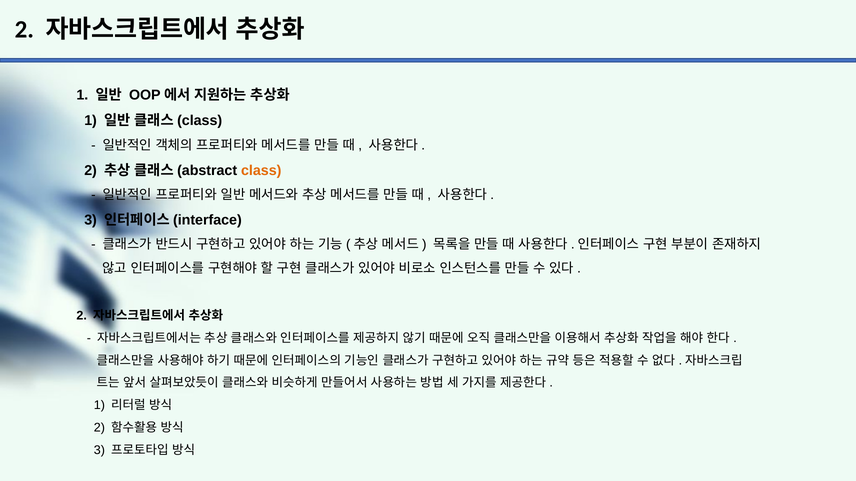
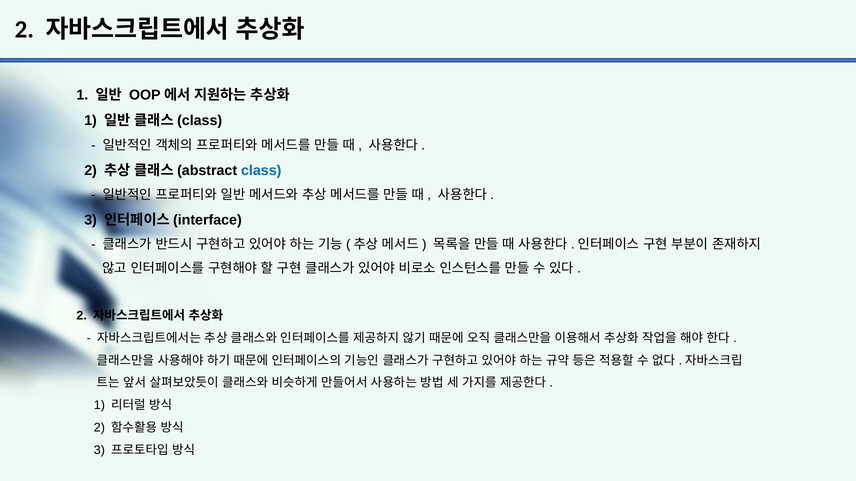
class colour: orange -> blue
